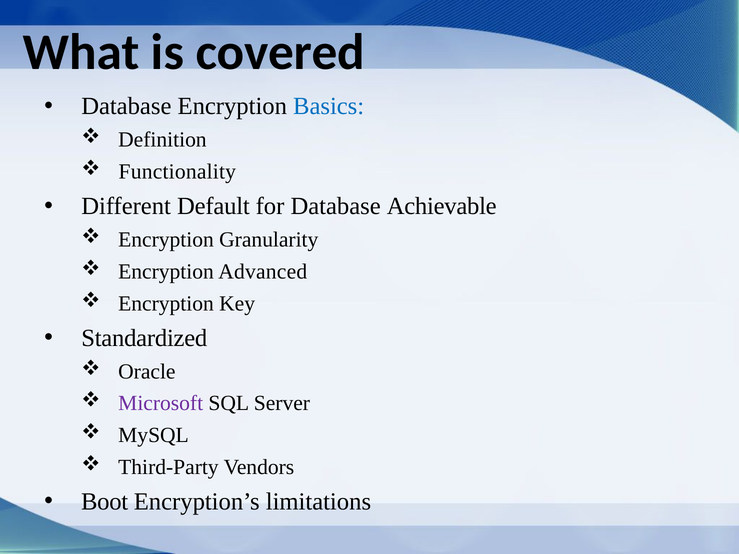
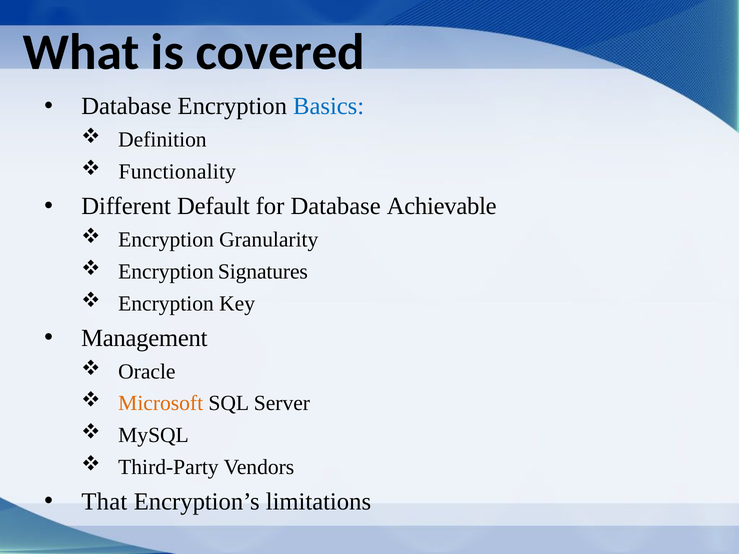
Advanced: Advanced -> Signatures
Standardized: Standardized -> Management
Microsoft colour: purple -> orange
Boot: Boot -> That
